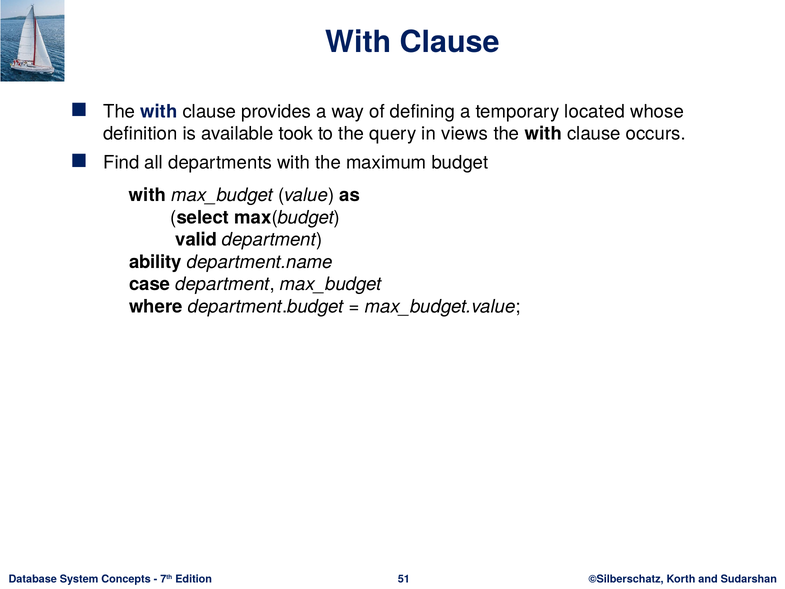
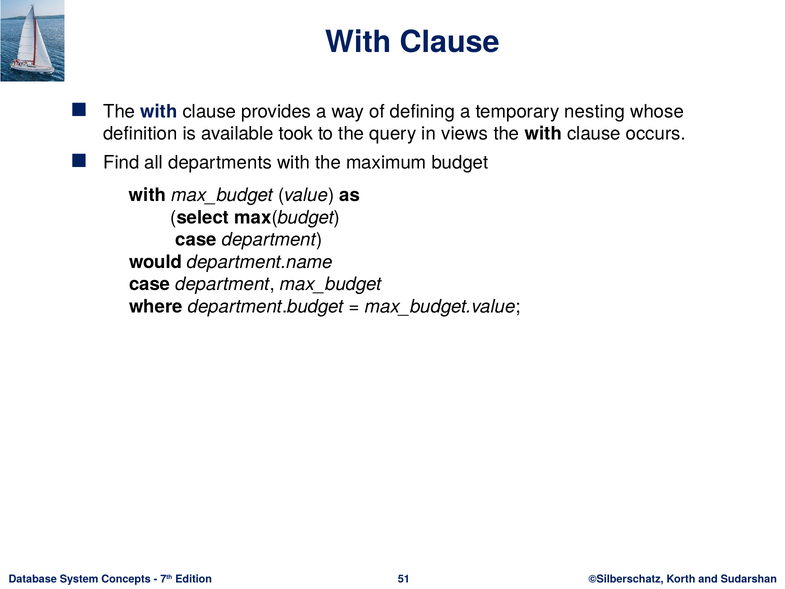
located: located -> nesting
valid at (196, 240): valid -> case
ability: ability -> would
